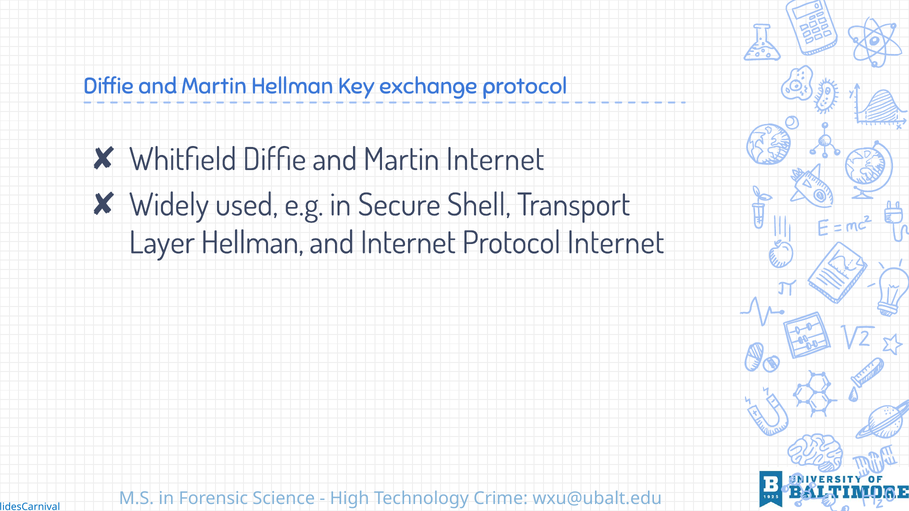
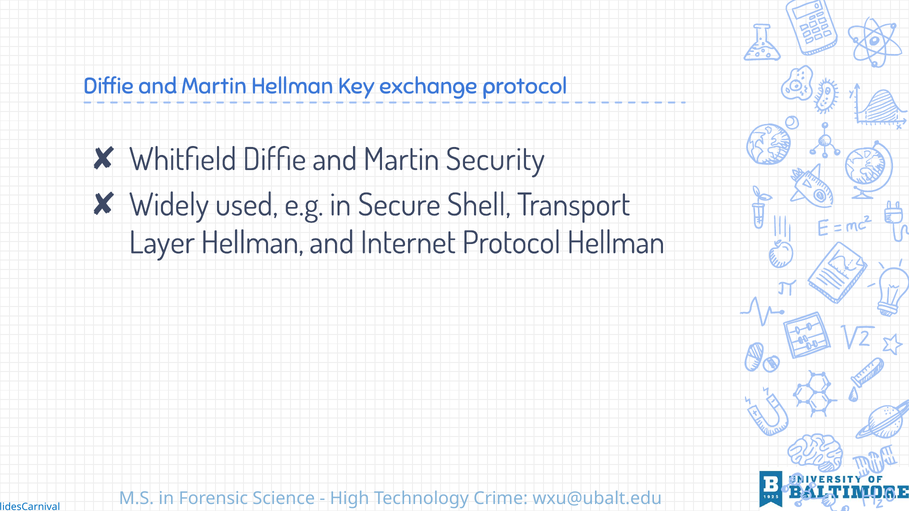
Martin Internet: Internet -> Security
Protocol Internet: Internet -> Hellman
